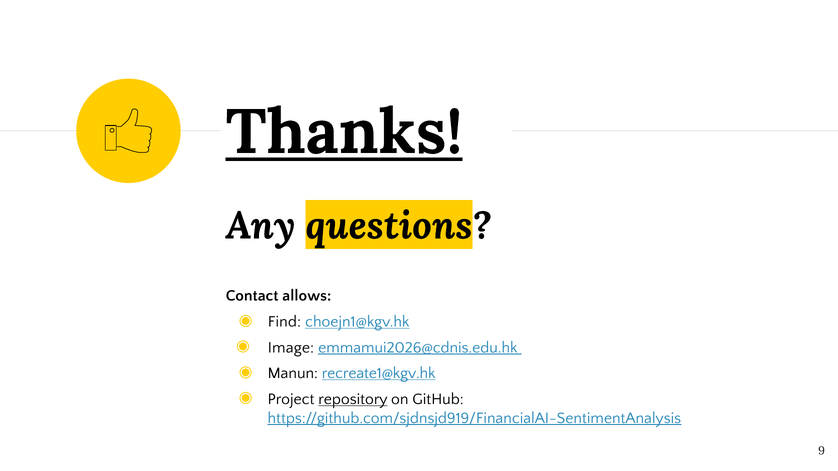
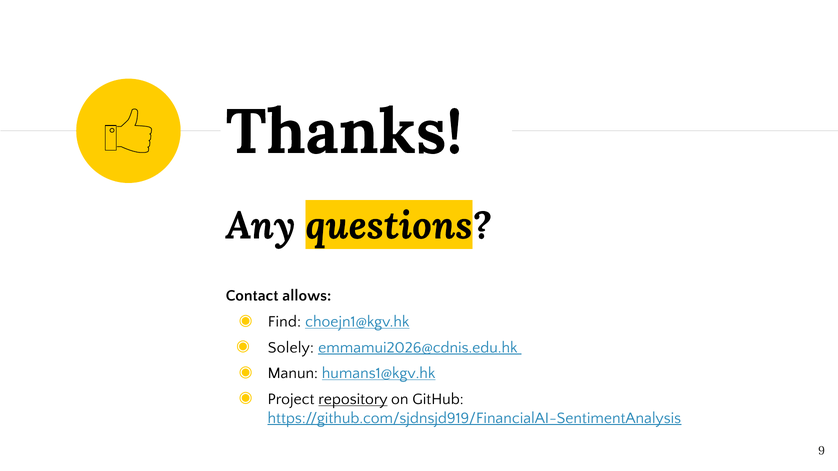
Thanks underline: present -> none
Image: Image -> Solely
recreate1@kgv.hk: recreate1@kgv.hk -> humans1@kgv.hk
